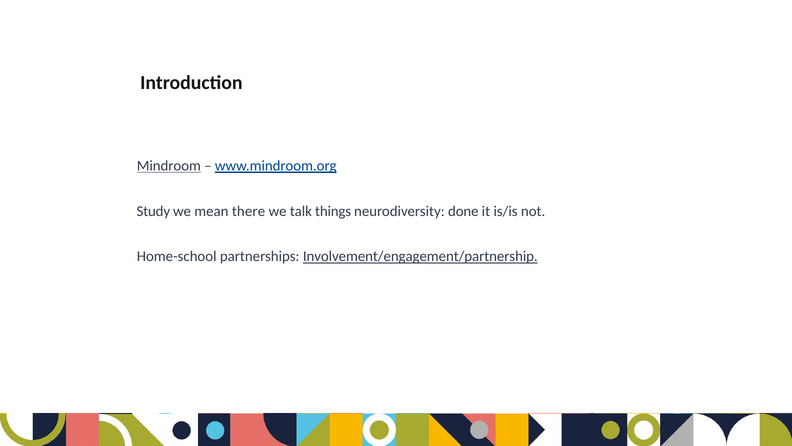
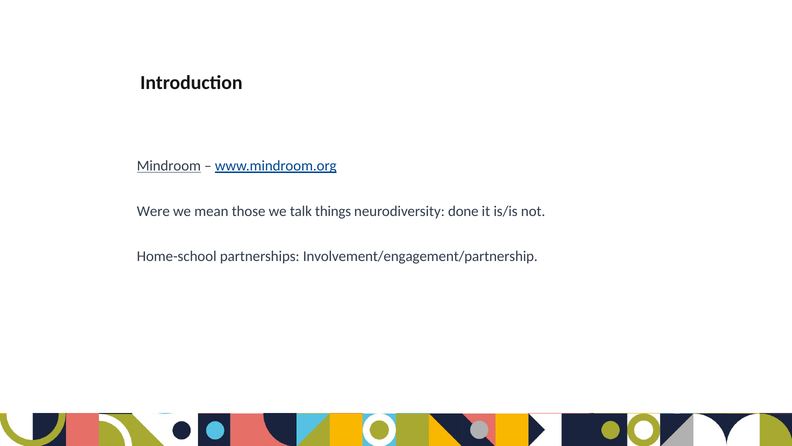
Study: Study -> Were
there: there -> those
Involvement/engagement/partnership underline: present -> none
